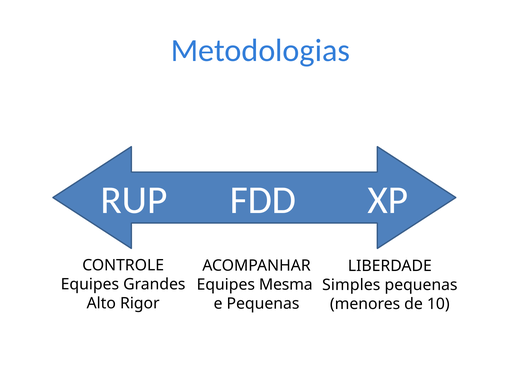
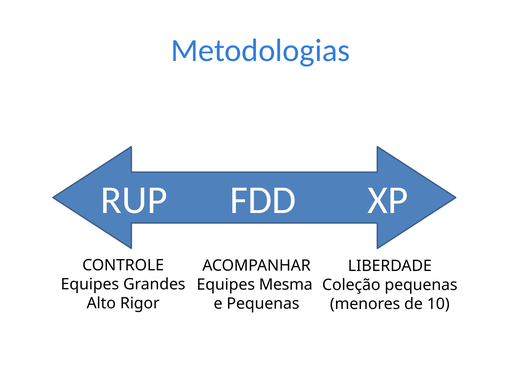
Simples: Simples -> Coleção
